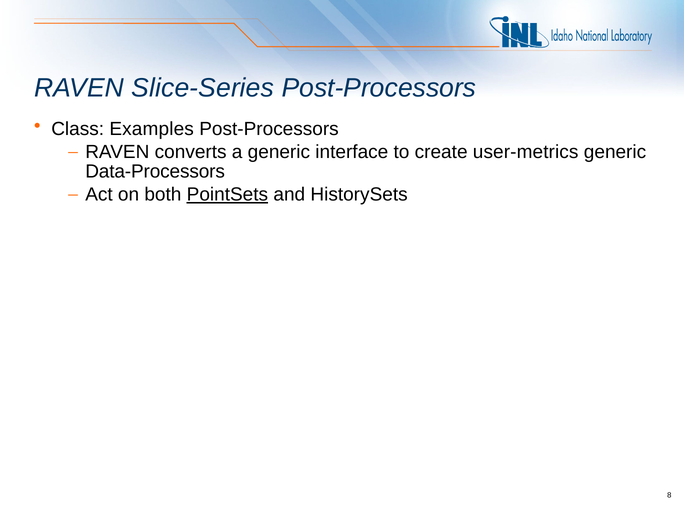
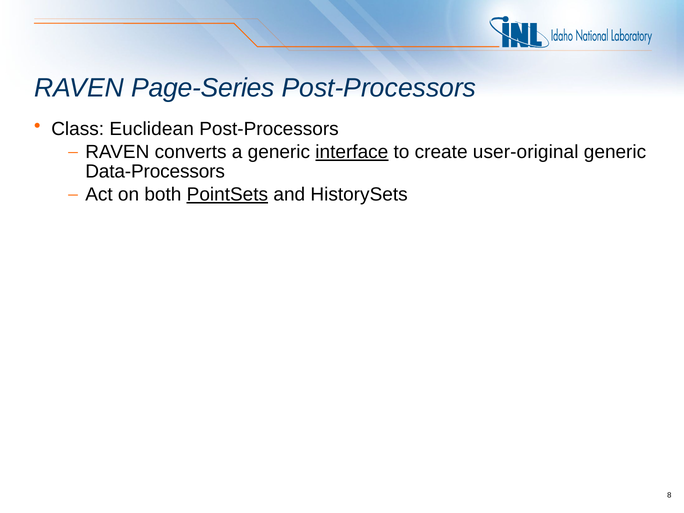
Slice-Series: Slice-Series -> Page-Series
Examples: Examples -> Euclidean
interface underline: none -> present
user-metrics: user-metrics -> user-original
